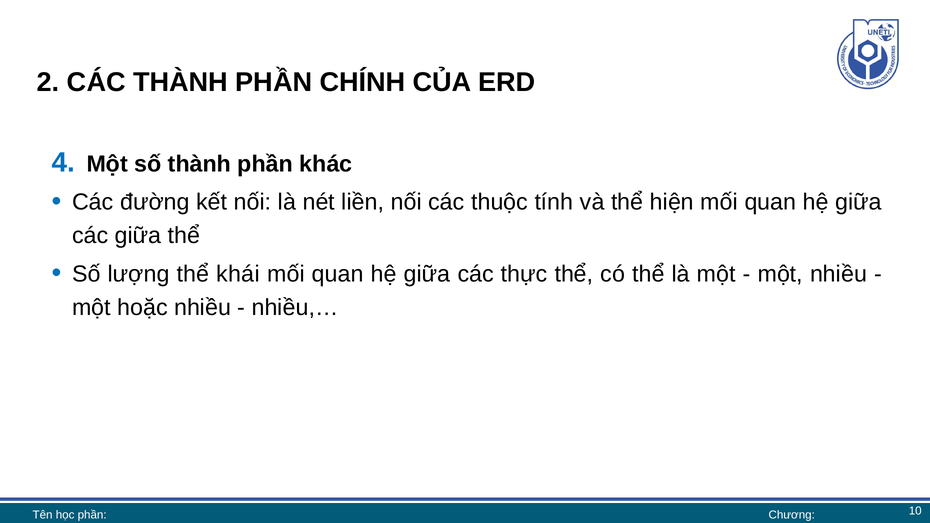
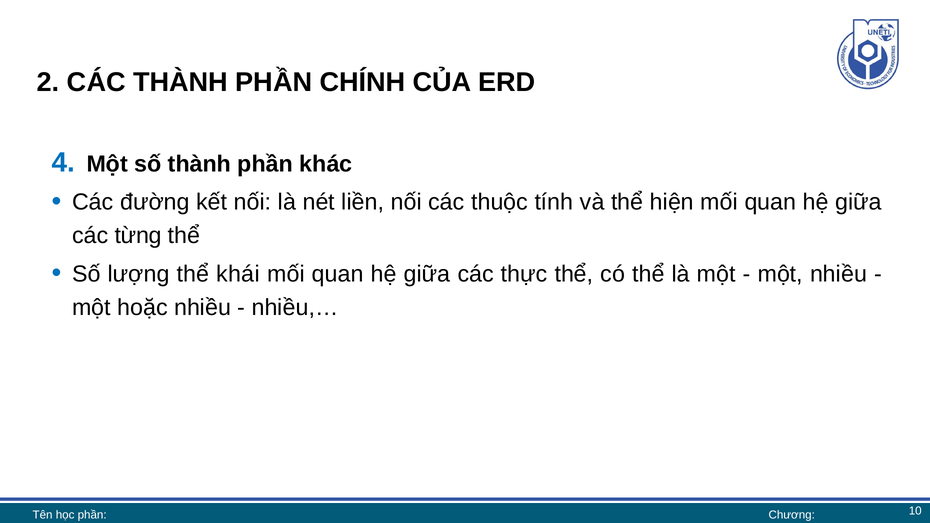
các giữa: giữa -> từng
